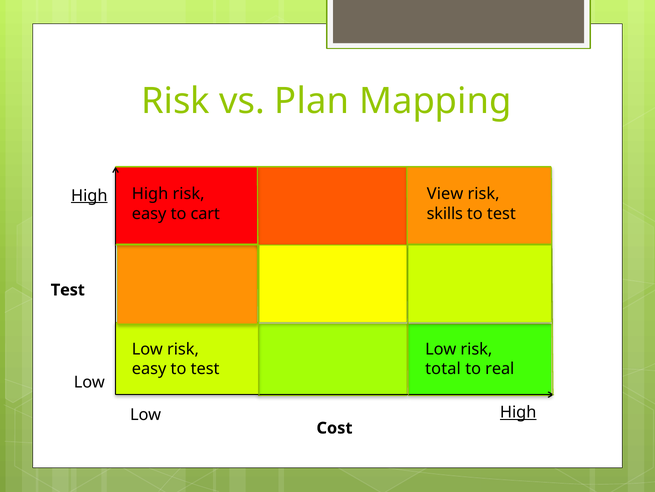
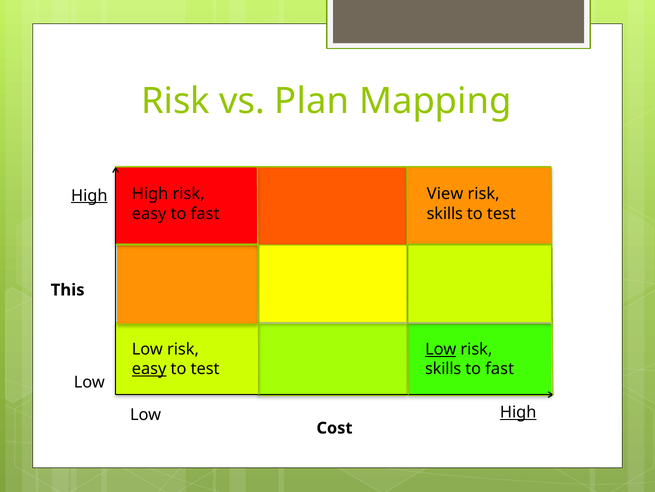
easy to cart: cart -> fast
Test at (68, 290): Test -> This
Low at (441, 349) underline: none -> present
easy at (149, 368) underline: none -> present
total at (443, 368): total -> skills
real at (500, 368): real -> fast
